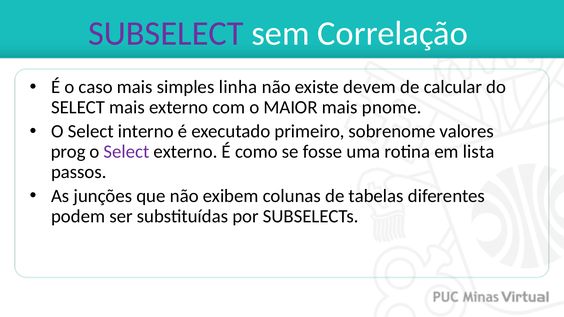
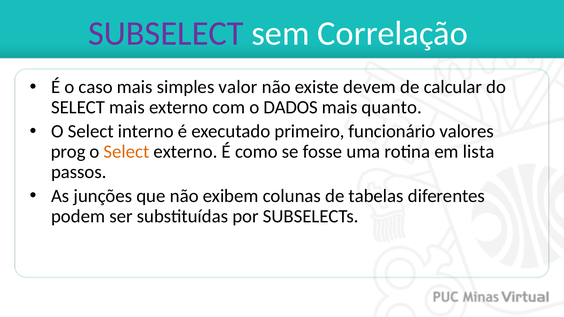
linha: linha -> valor
MAIOR: MAIOR -> DADOS
pnome: pnome -> quanto
sobrenome: sobrenome -> funcionário
Select at (126, 152) colour: purple -> orange
